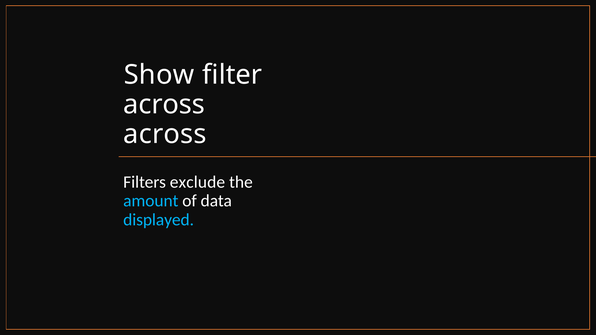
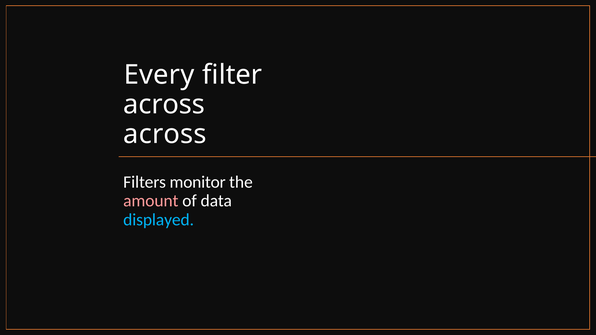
Show: Show -> Every
exclude: exclude -> monitor
amount colour: light blue -> pink
